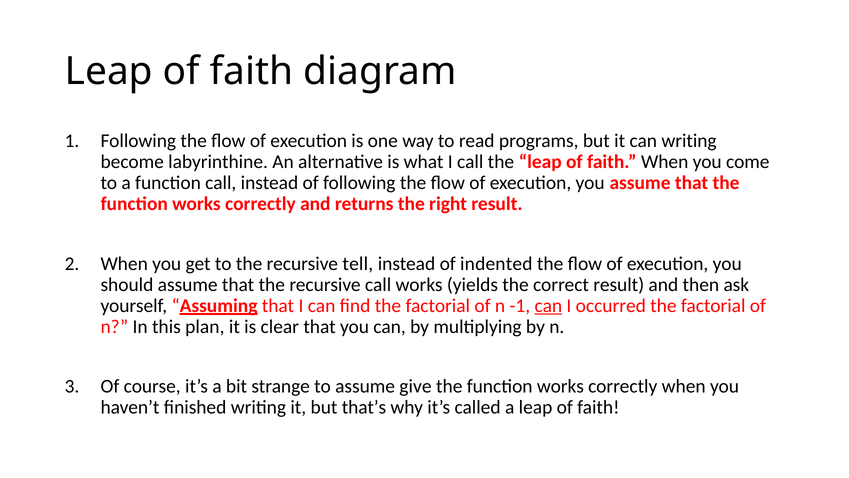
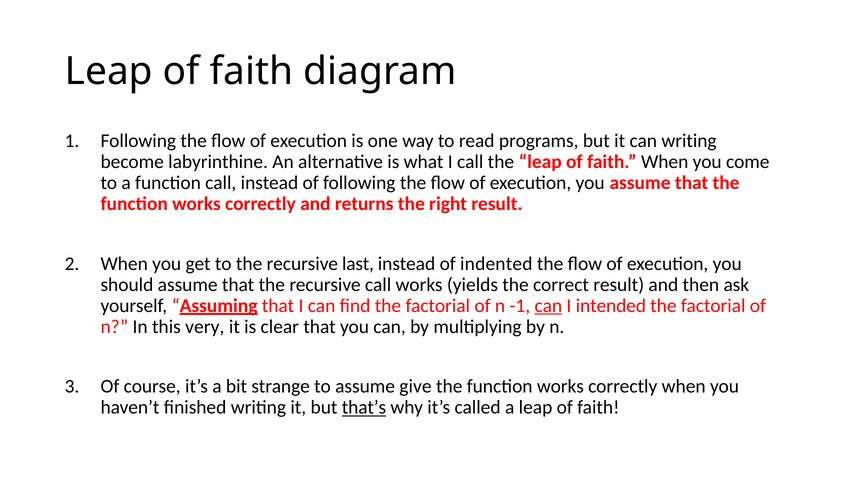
tell: tell -> last
occurred: occurred -> intended
plan: plan -> very
that’s underline: none -> present
